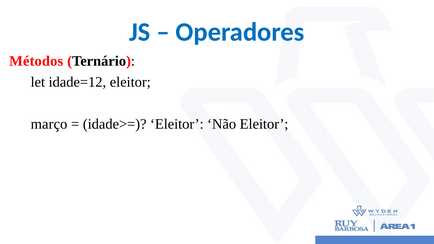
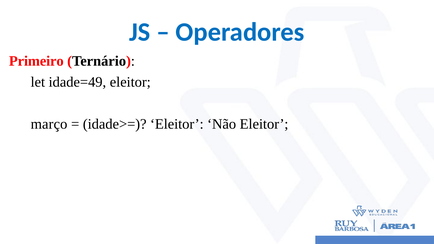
Métodos: Métodos -> Primeiro
idade=12: idade=12 -> idade=49
